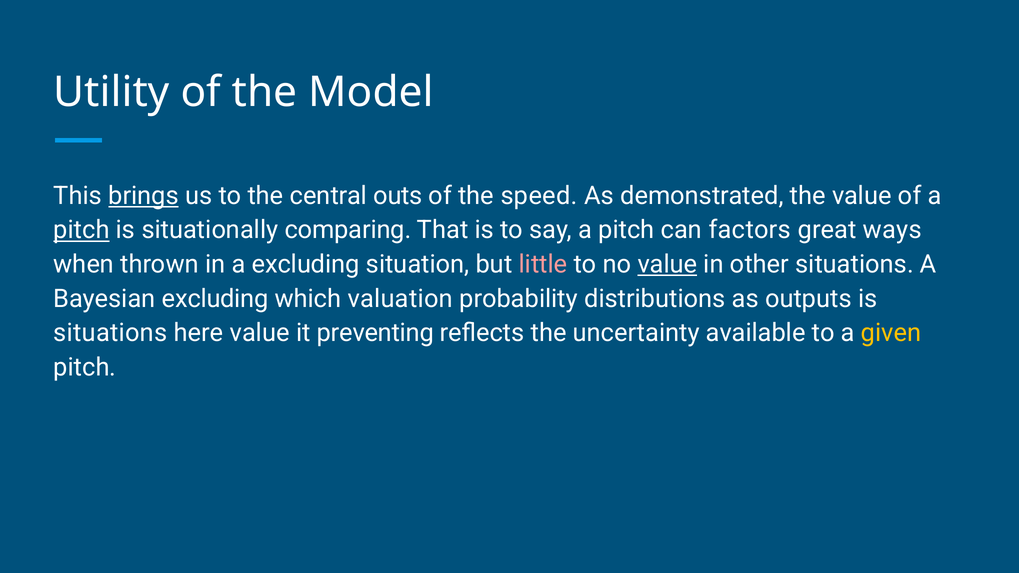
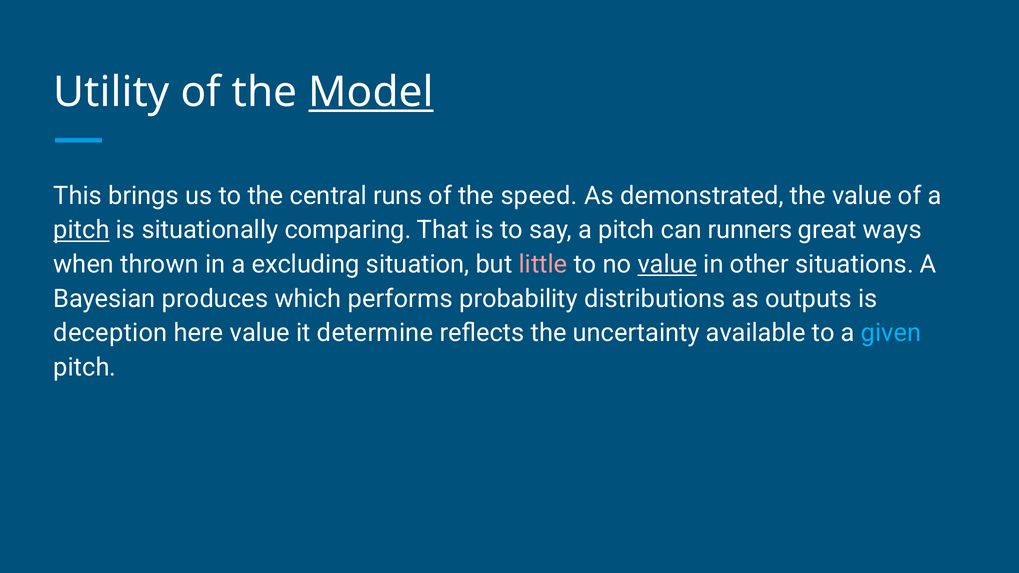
Model underline: none -> present
brings underline: present -> none
outs: outs -> runs
factors: factors -> runners
Bayesian excluding: excluding -> produces
valuation: valuation -> performs
situations at (110, 333): situations -> deception
preventing: preventing -> determine
given colour: yellow -> light blue
